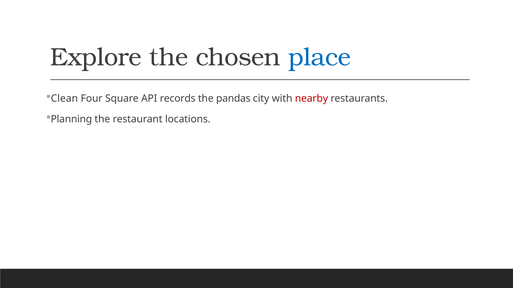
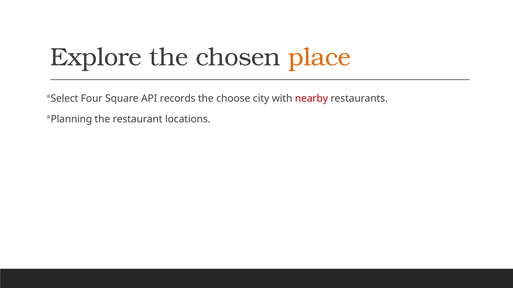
place colour: blue -> orange
Clean: Clean -> Select
pandas: pandas -> choose
